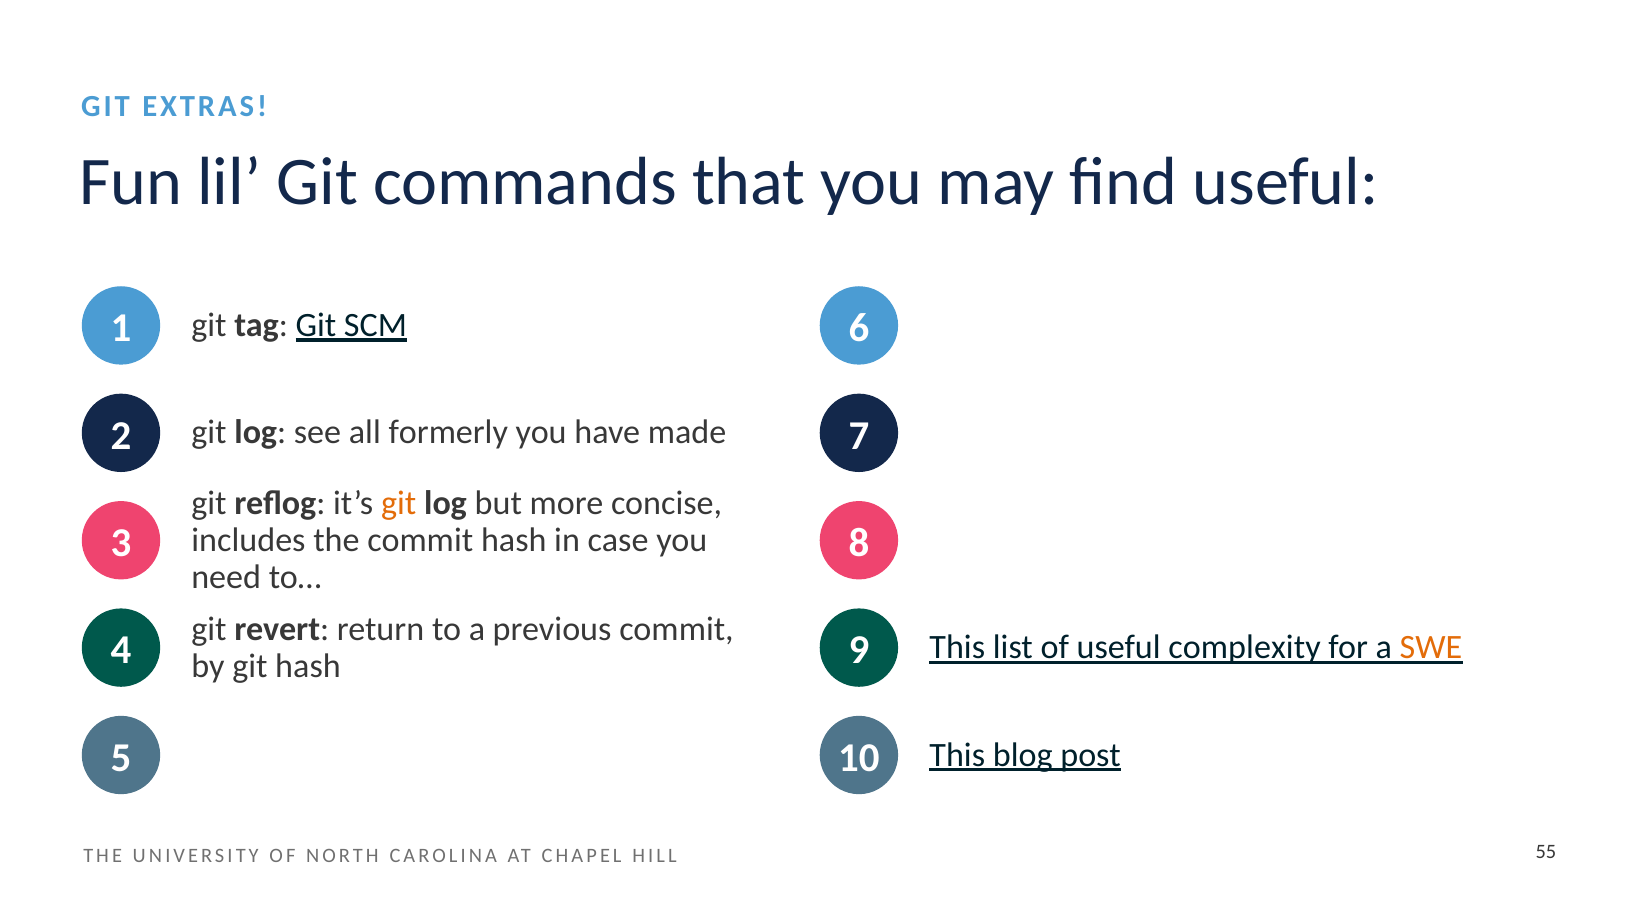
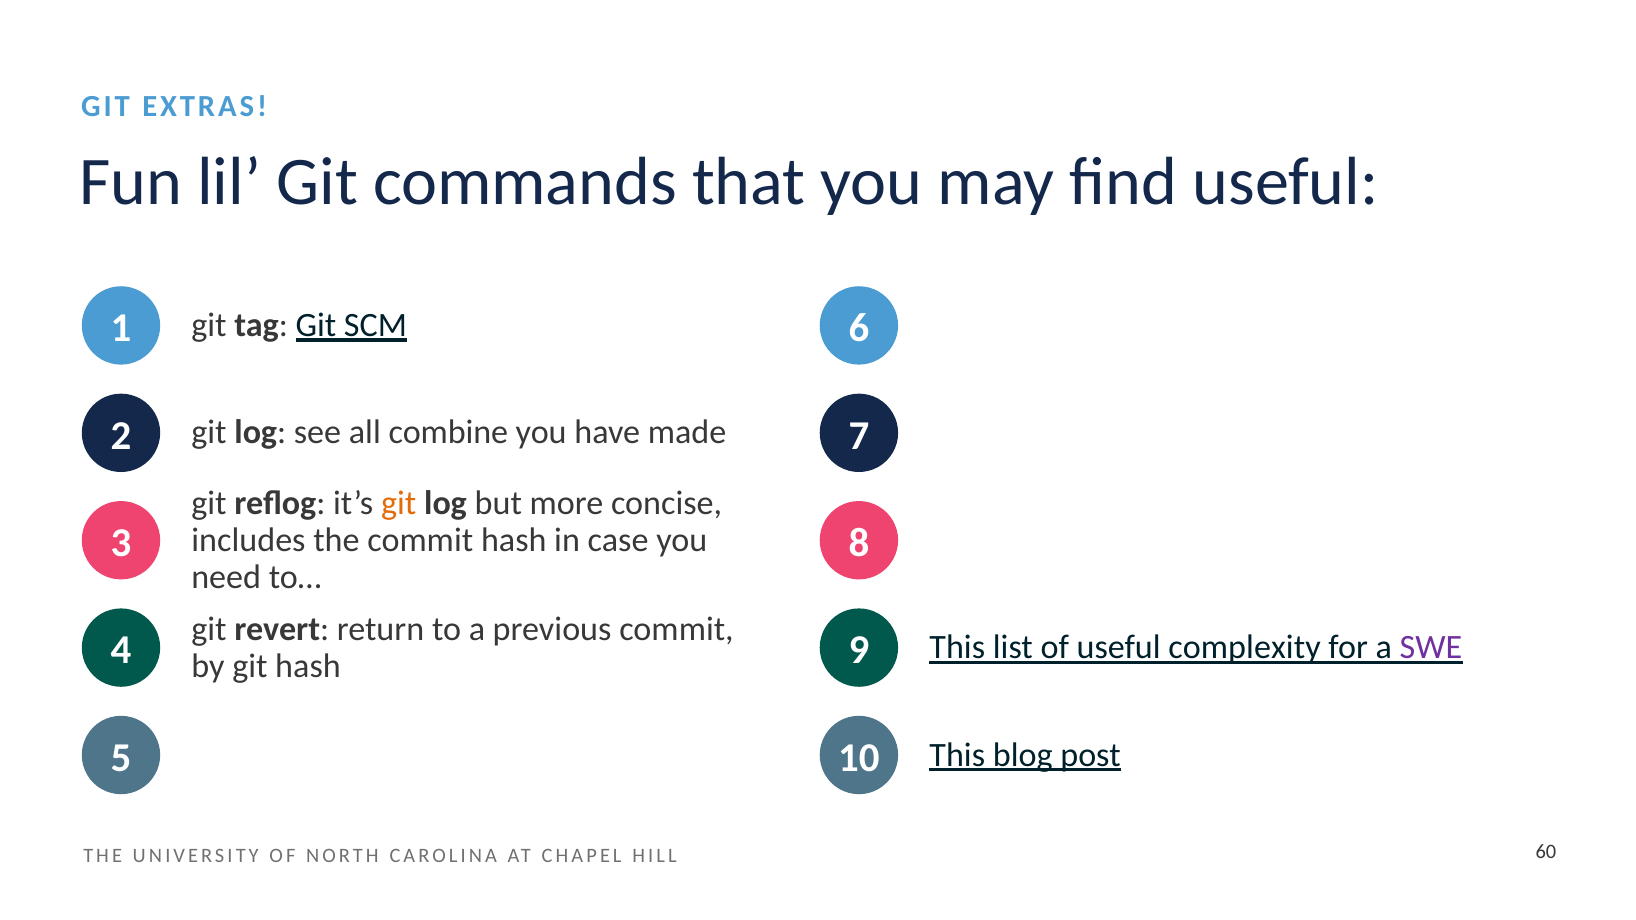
formerly: formerly -> combine
SWE colour: orange -> purple
55: 55 -> 60
